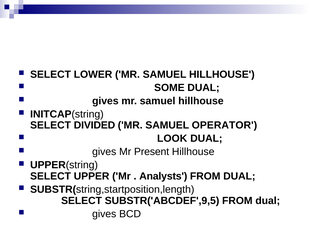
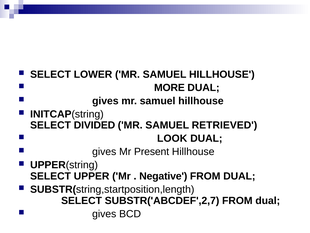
SOME: SOME -> MORE
OPERATOR: OPERATOR -> RETRIEVED
Analysts: Analysts -> Negative
SUBSTR('ABCDEF',9,5: SUBSTR('ABCDEF',9,5 -> SUBSTR('ABCDEF',2,7
